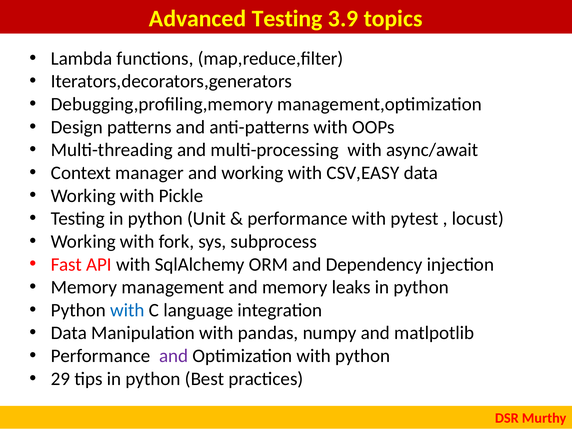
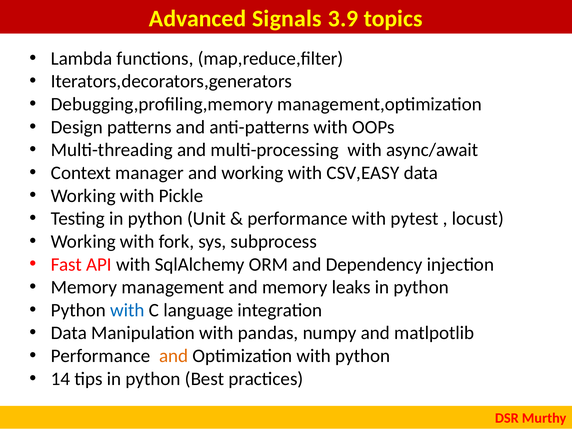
Advanced Testing: Testing -> Signals
and at (174, 356) colour: purple -> orange
29: 29 -> 14
